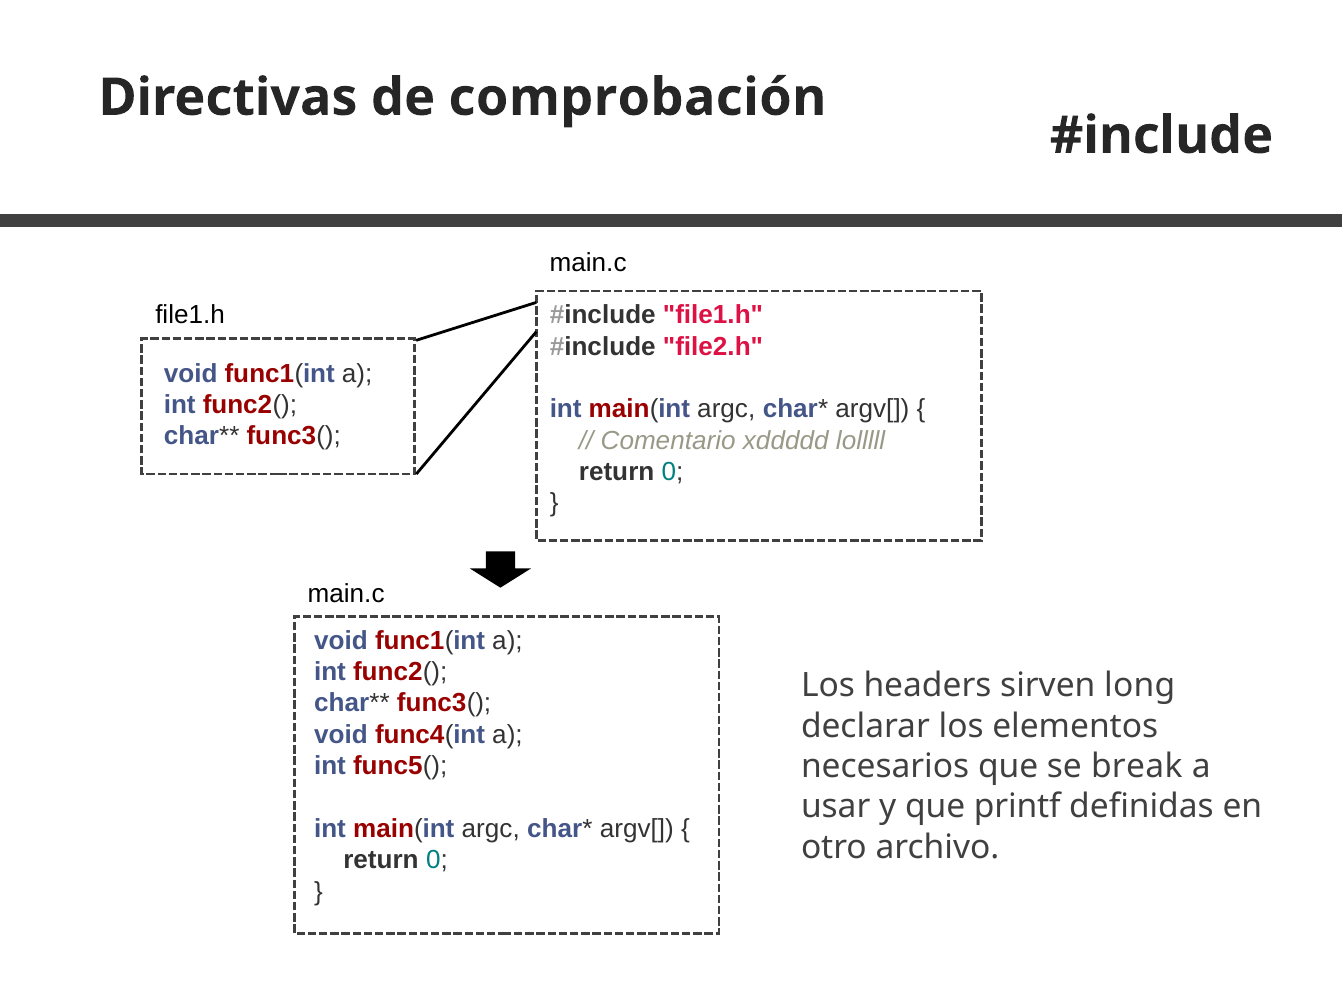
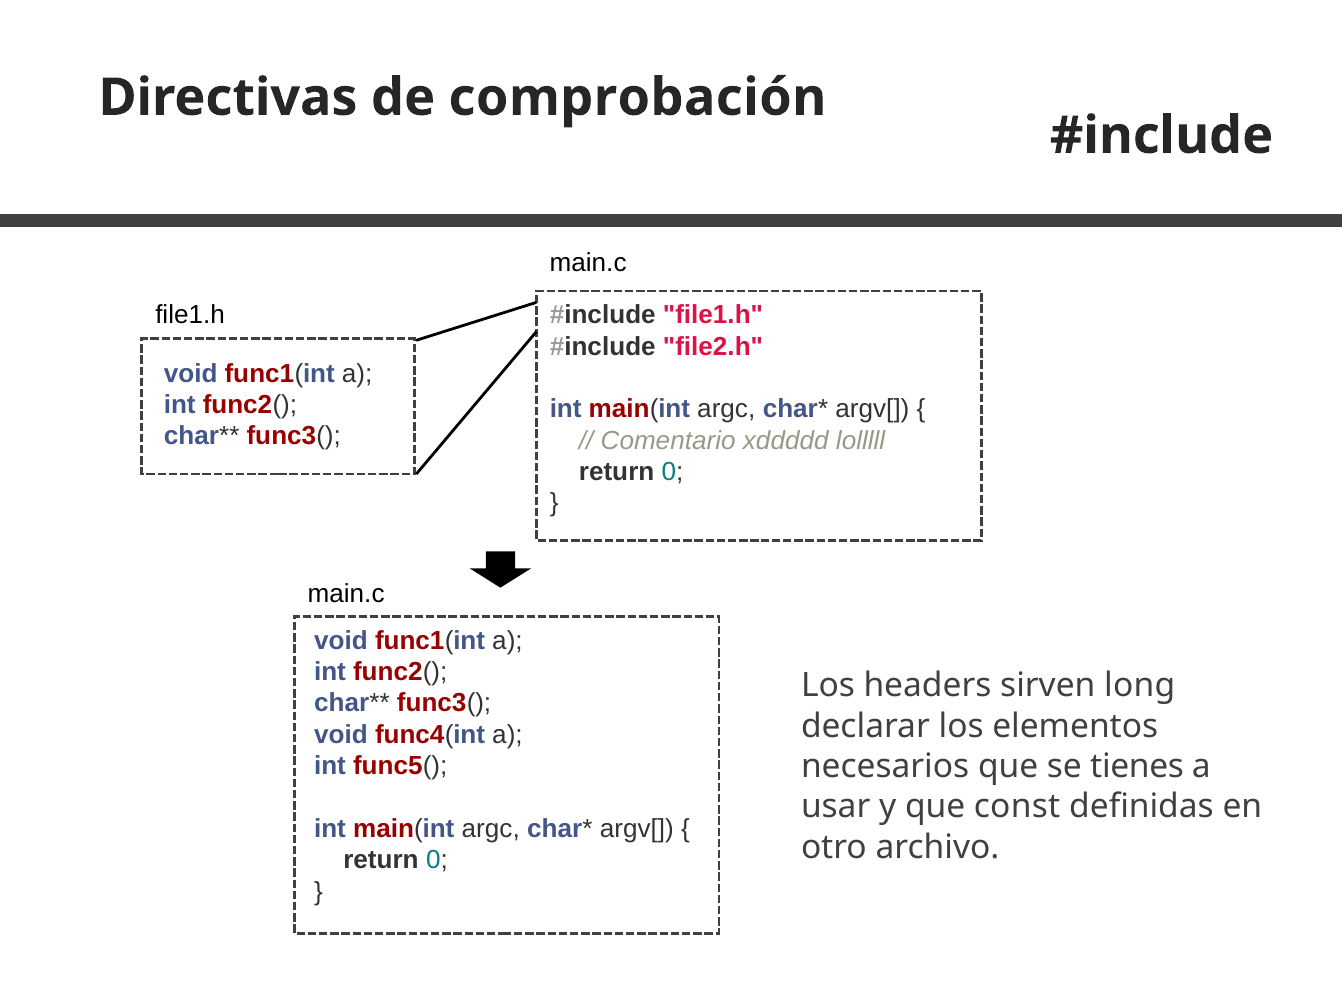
break: break -> tienes
printf: printf -> const
